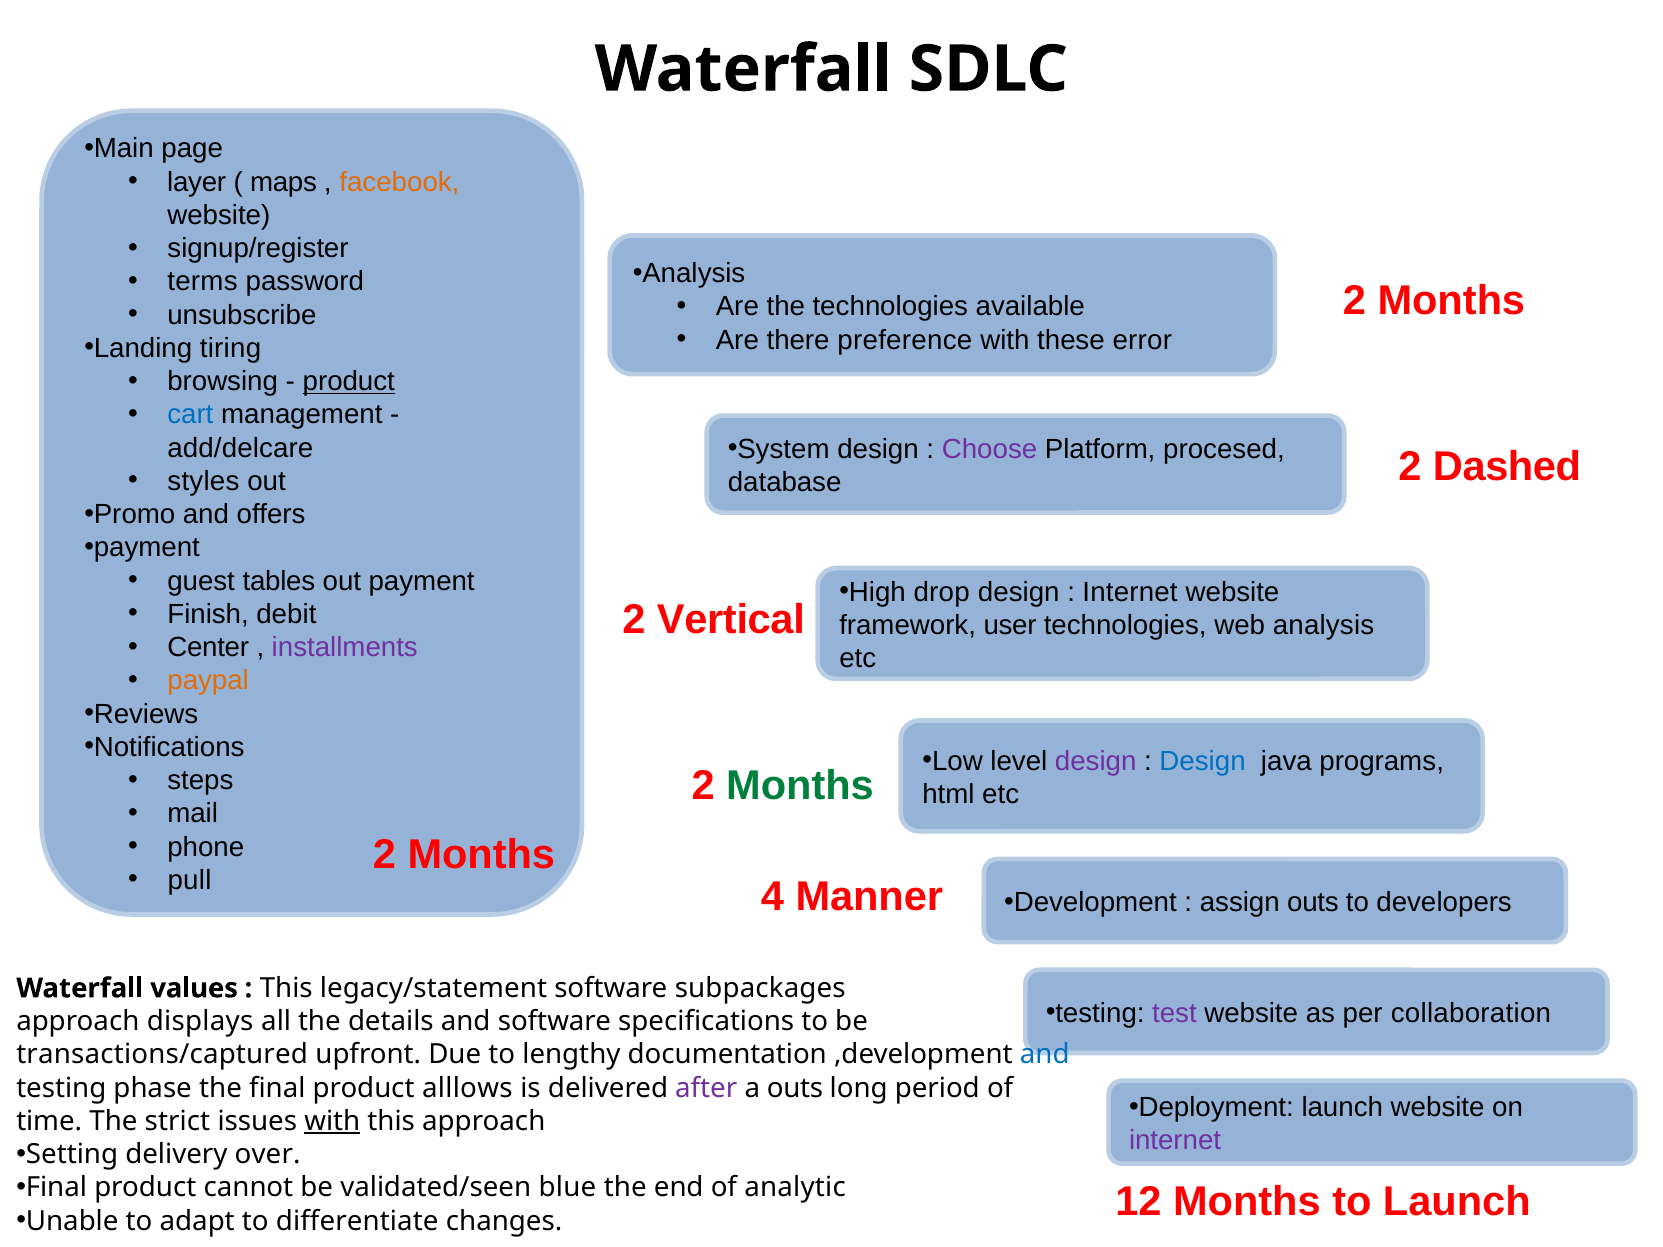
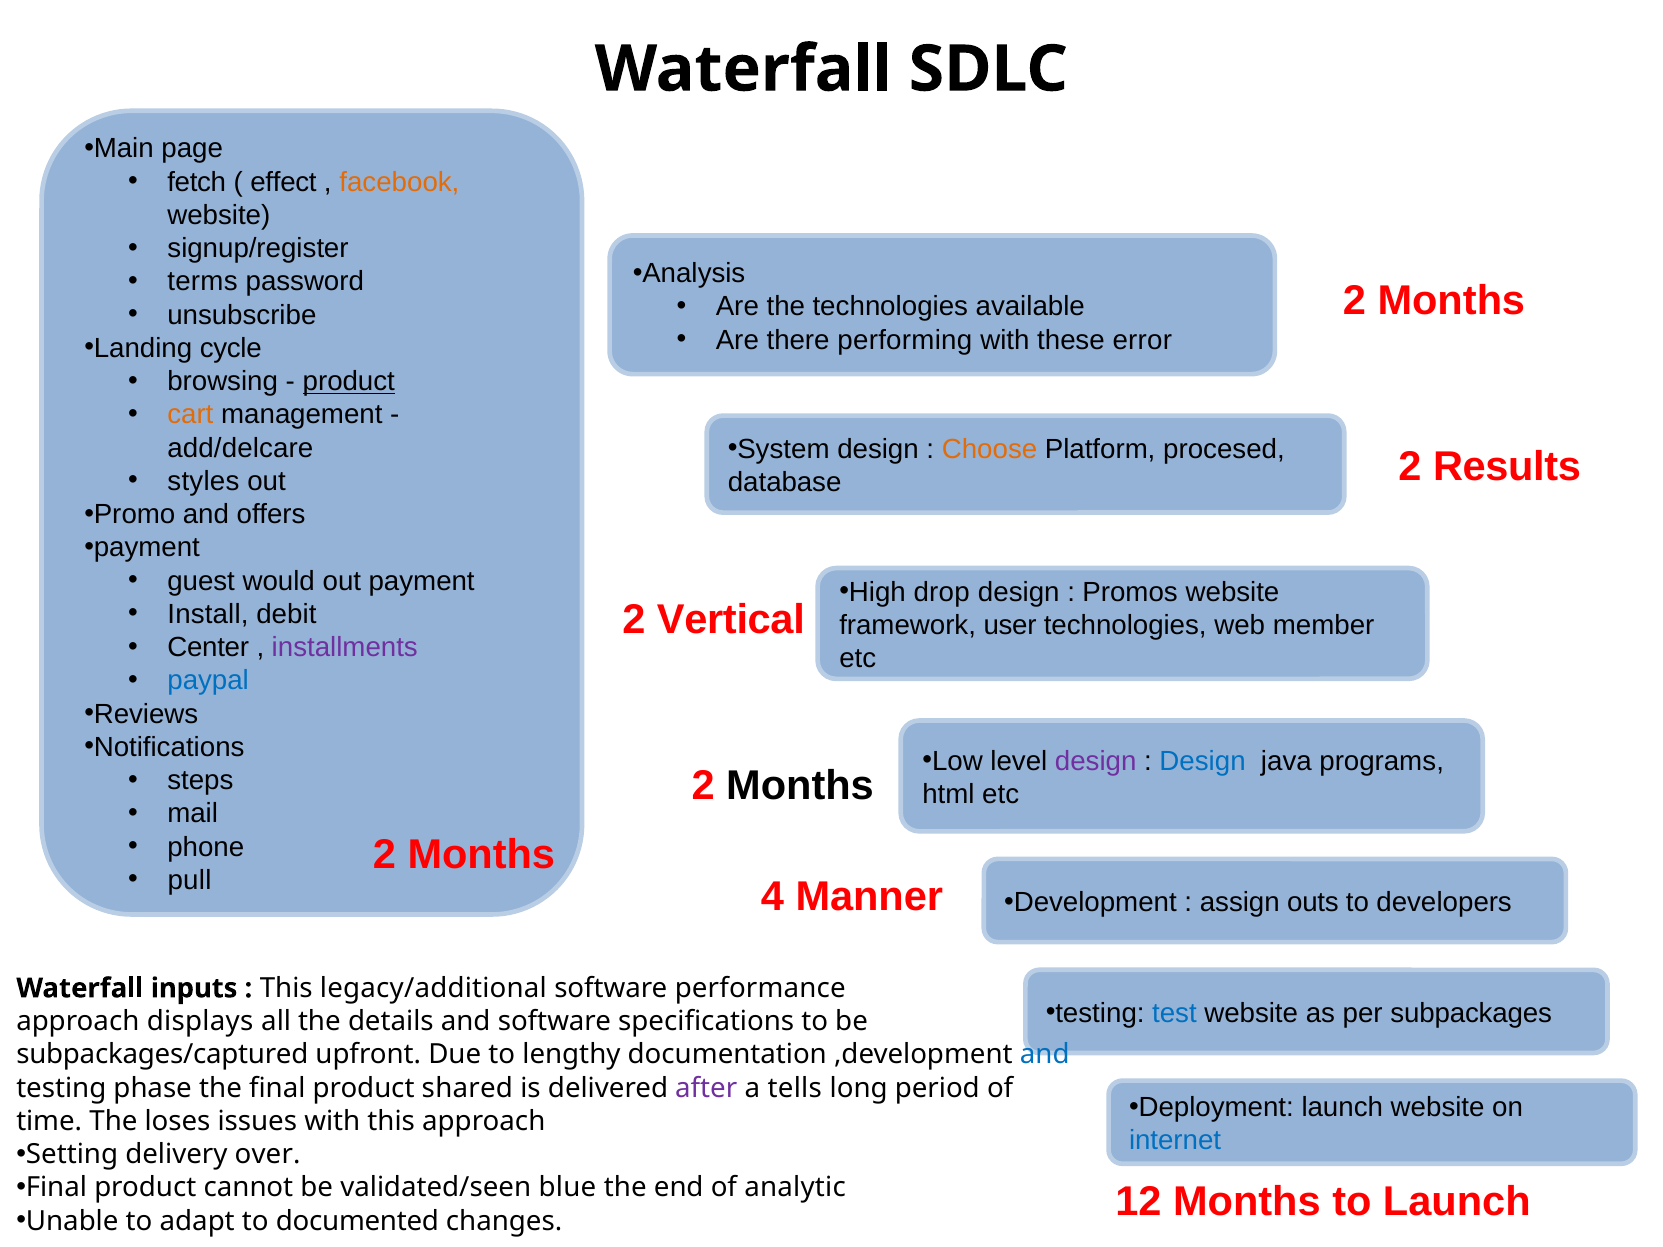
layer: layer -> fetch
maps: maps -> effect
preference: preference -> performing
tiring: tiring -> cycle
cart colour: blue -> orange
Choose colour: purple -> orange
Dashed: Dashed -> Results
tables: tables -> would
Internet at (1130, 592): Internet -> Promos
Finish: Finish -> Install
web analysis: analysis -> member
paypal colour: orange -> blue
Months at (800, 786) colour: green -> black
values: values -> inputs
legacy/statement: legacy/statement -> legacy/additional
subpackages: subpackages -> performance
test colour: purple -> blue
collaboration: collaboration -> subpackages
transactions/captured: transactions/captured -> subpackages/captured
alllows: alllows -> shared
a outs: outs -> tells
strict: strict -> loses
with at (332, 1122) underline: present -> none
internet at (1175, 1141) colour: purple -> blue
differentiate: differentiate -> documented
